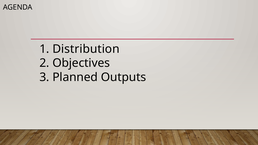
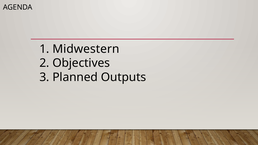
Distribution: Distribution -> Midwestern
